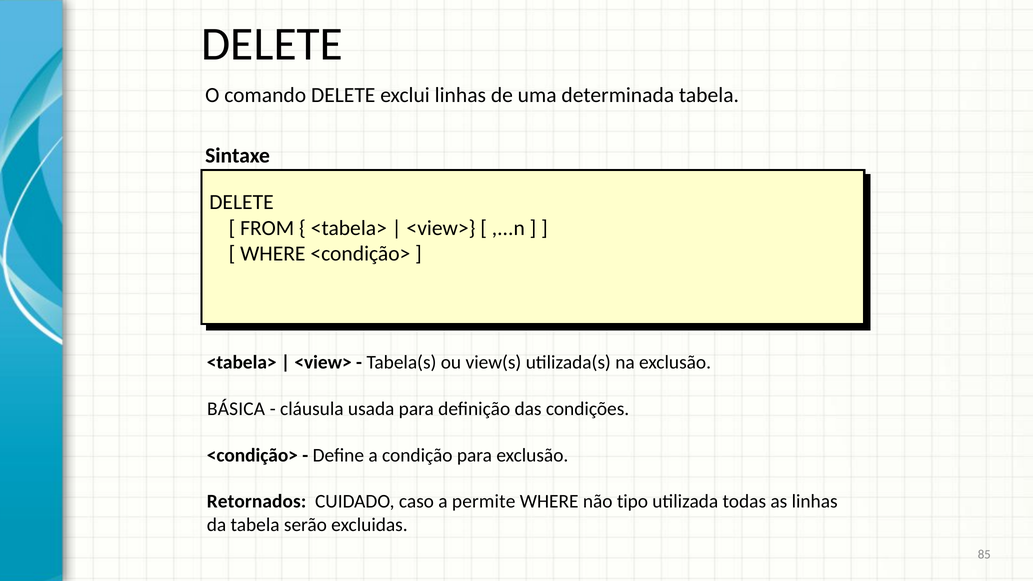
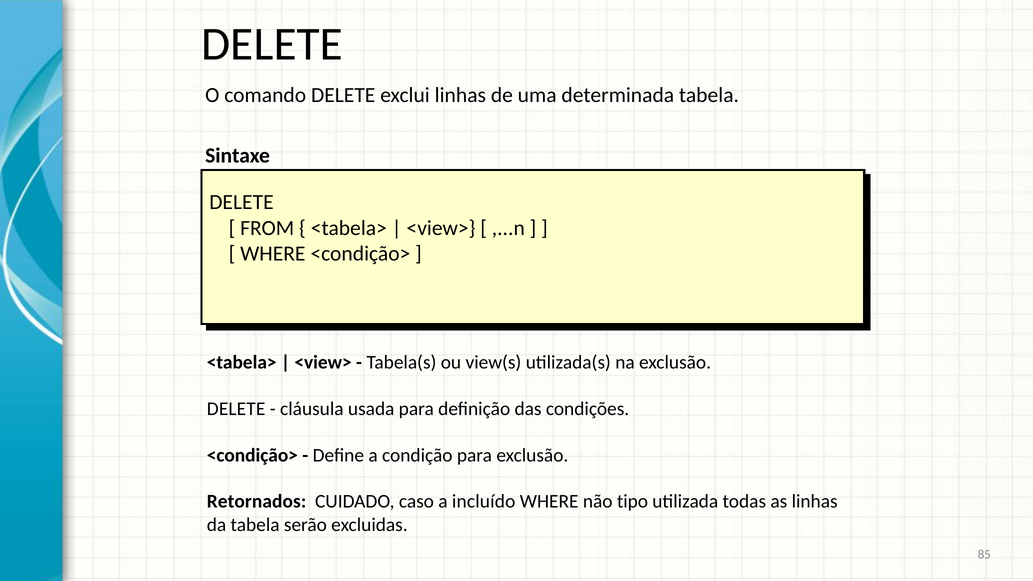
BÁSICA at (236, 409): BÁSICA -> DELETE
permite: permite -> incluído
